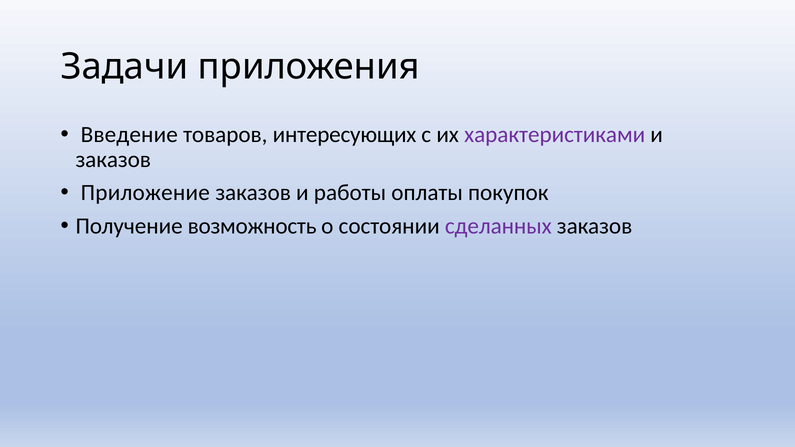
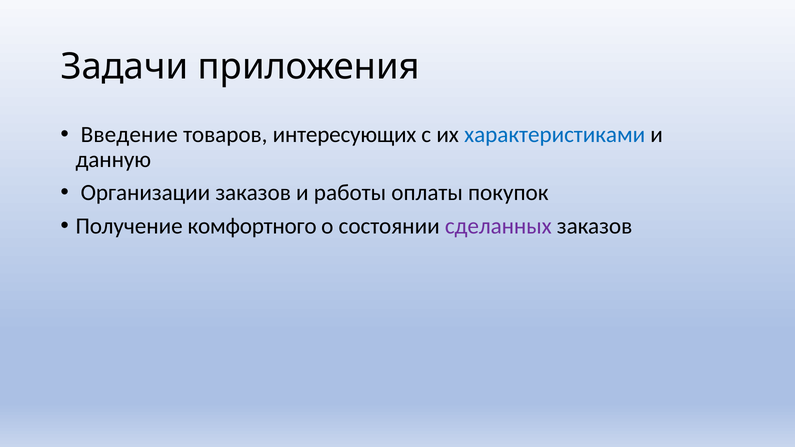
характеристиками colour: purple -> blue
заказов at (113, 159): заказов -> данную
Приложение: Приложение -> Организации
возможность: возможность -> комфортного
